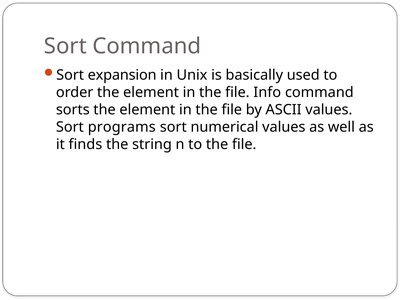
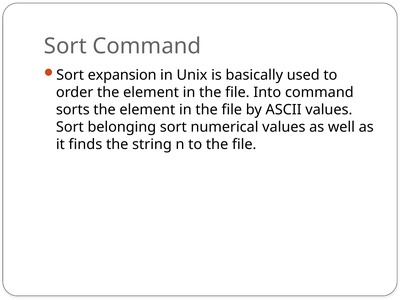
Info: Info -> Into
programs: programs -> belonging
